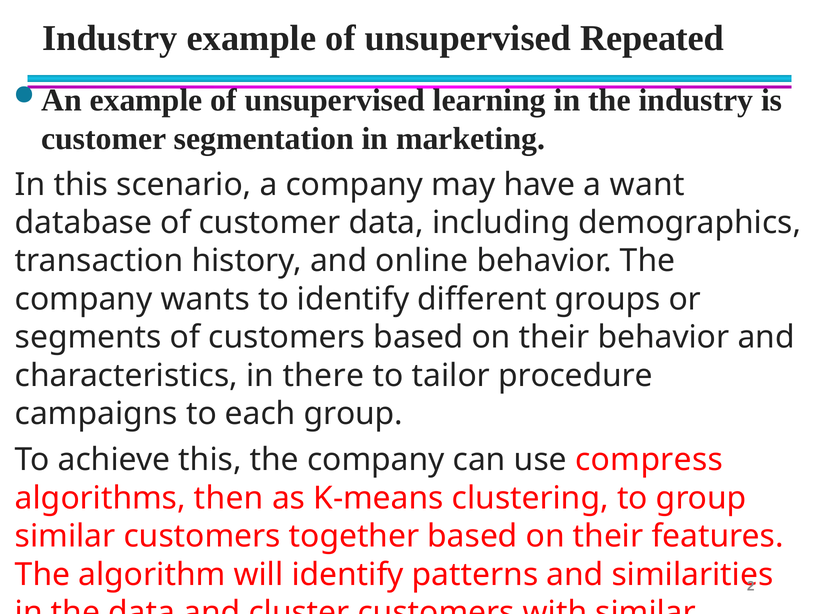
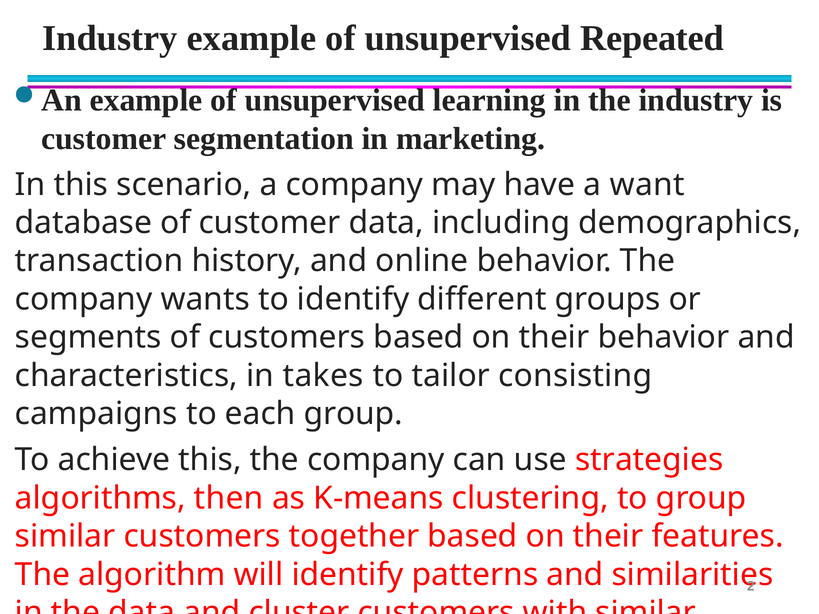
there: there -> takes
procedure: procedure -> consisting
compress: compress -> strategies
